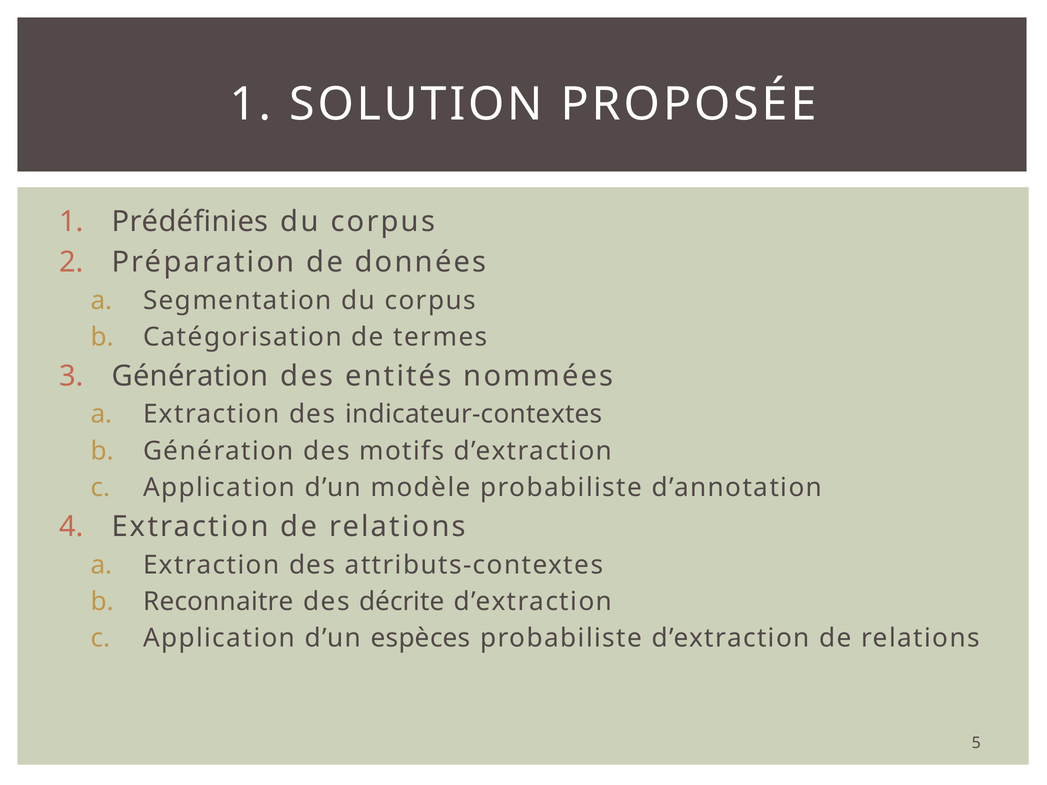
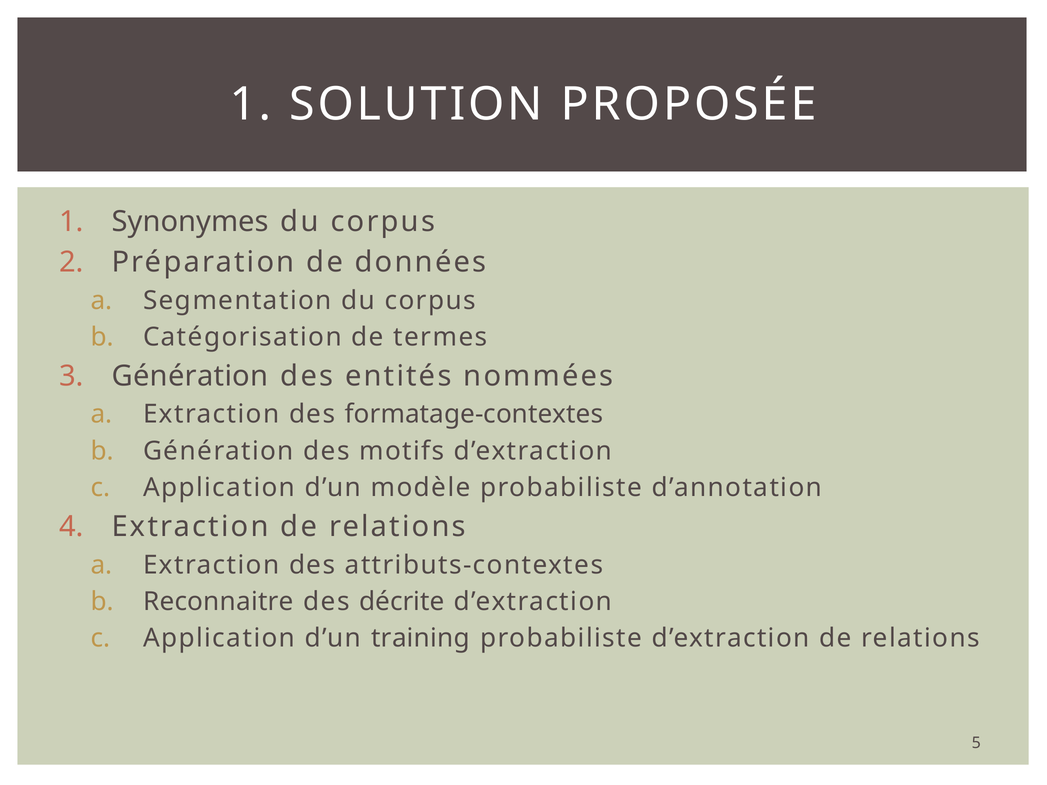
Prédéfinies: Prédéfinies -> Synonymes
indicateur-contextes: indicateur-contextes -> formatage-contextes
espèces: espèces -> training
